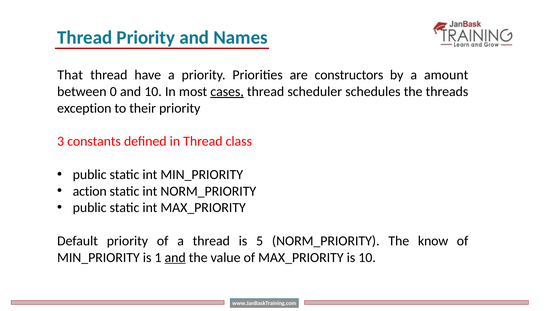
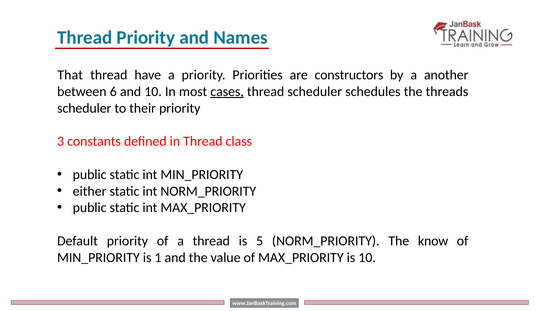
amount: amount -> another
0: 0 -> 6
exception at (84, 108): exception -> scheduler
action: action -> either
and at (175, 257) underline: present -> none
